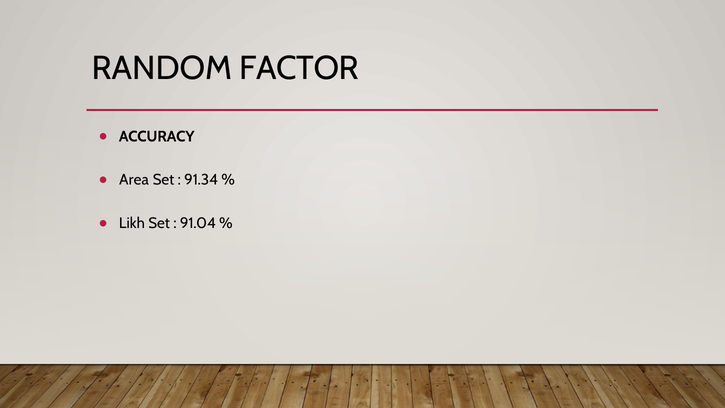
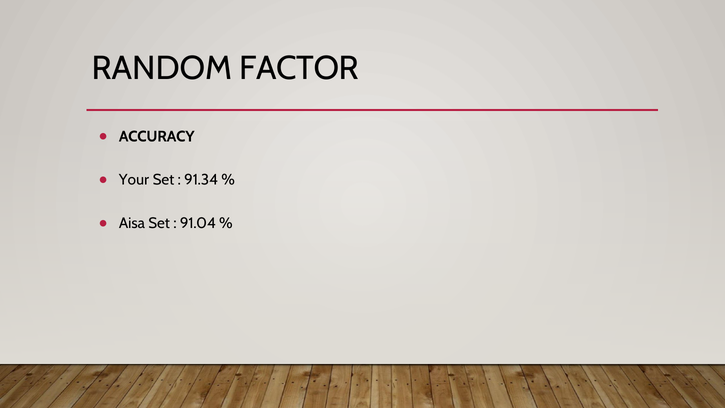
Area: Area -> Your
Likh: Likh -> Aisa
